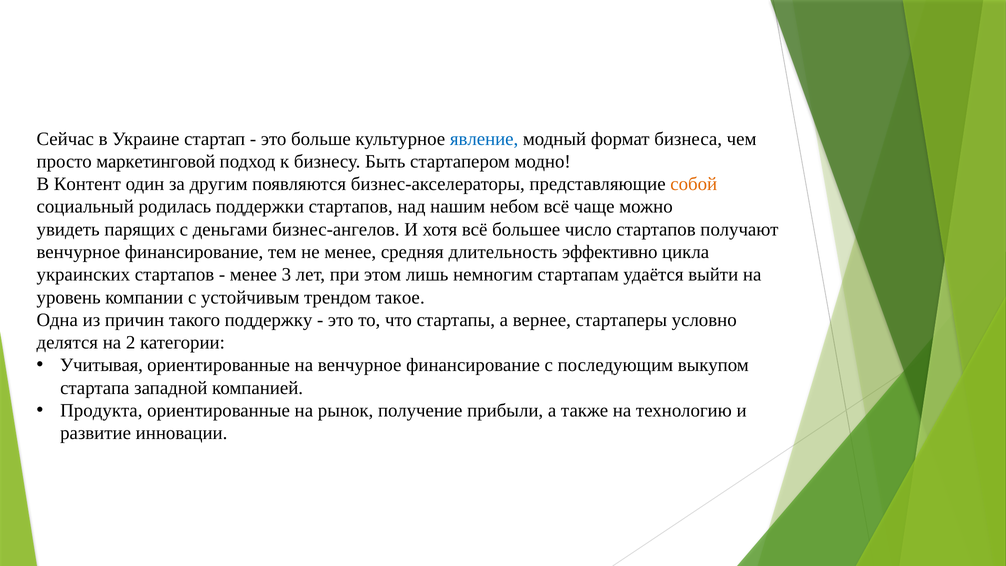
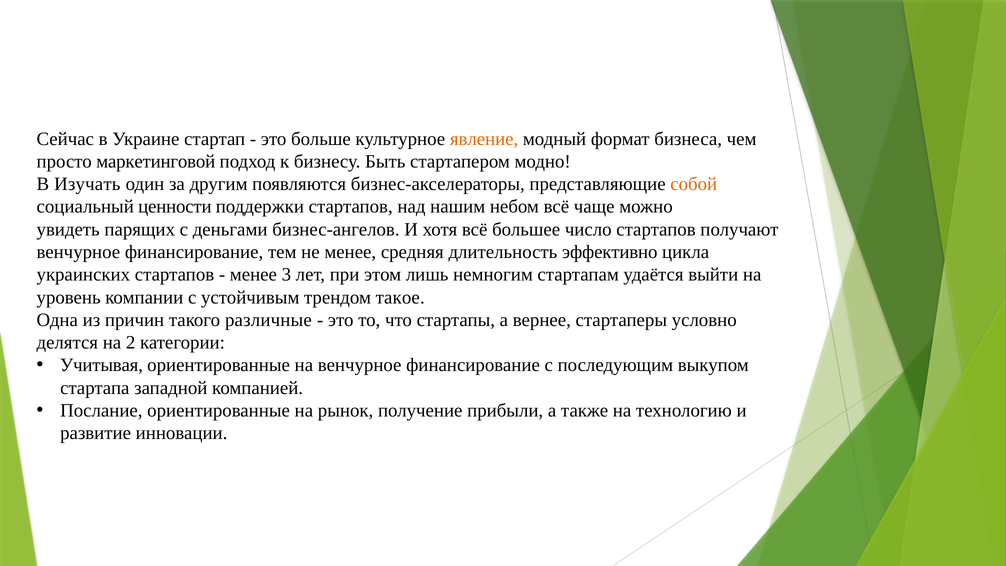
явление colour: blue -> orange
Контент: Контент -> Изучать
родилась: родилась -> ценности
поддержку: поддержку -> различные
Продукта: Продукта -> Послание
